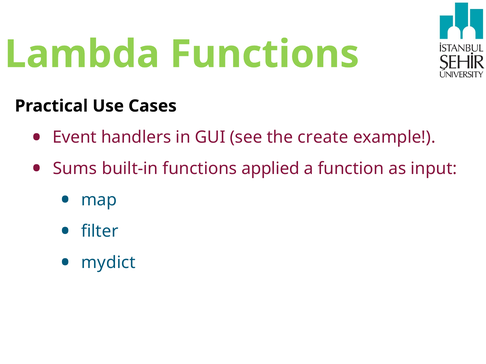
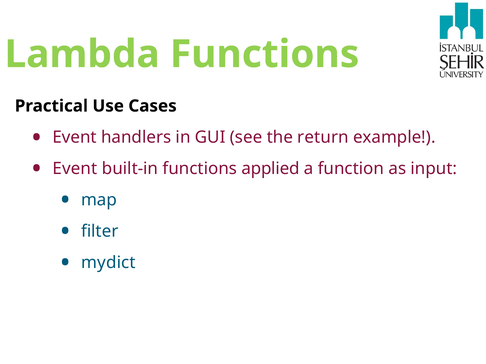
create: create -> return
Sums at (75, 169): Sums -> Event
